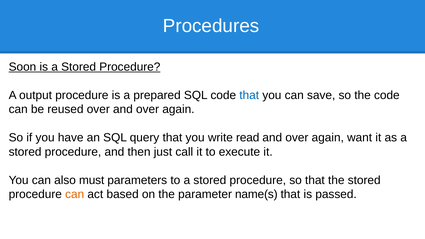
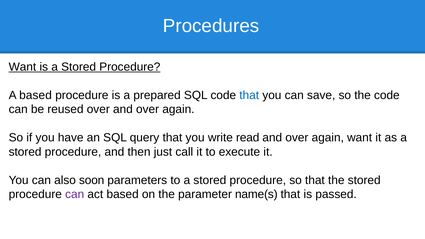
Soon at (22, 67): Soon -> Want
A output: output -> based
must: must -> soon
can at (75, 194) colour: orange -> purple
